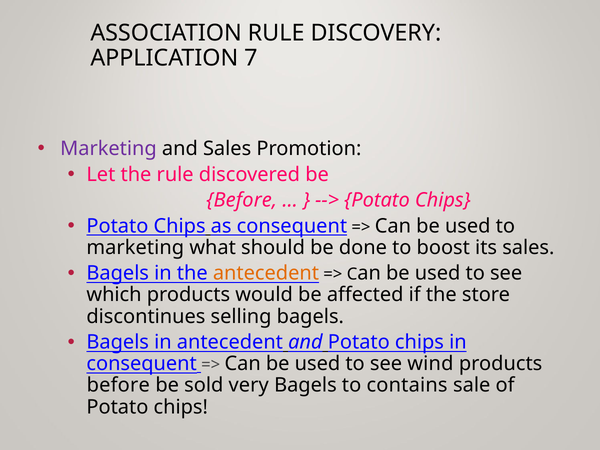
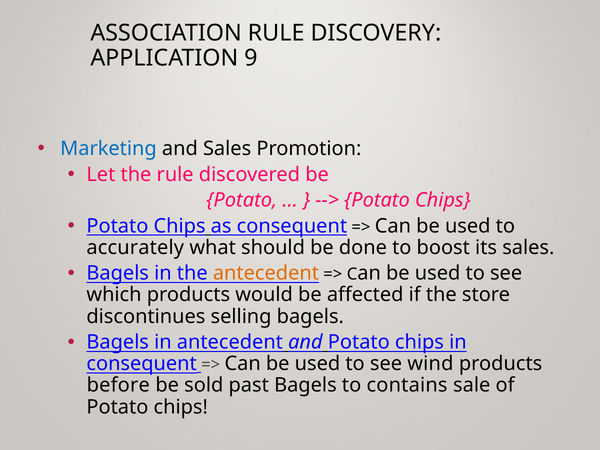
7: 7 -> 9
Marketing at (108, 149) colour: purple -> blue
Before at (242, 200): Before -> Potato
marketing at (135, 248): marketing -> accurately
very: very -> past
